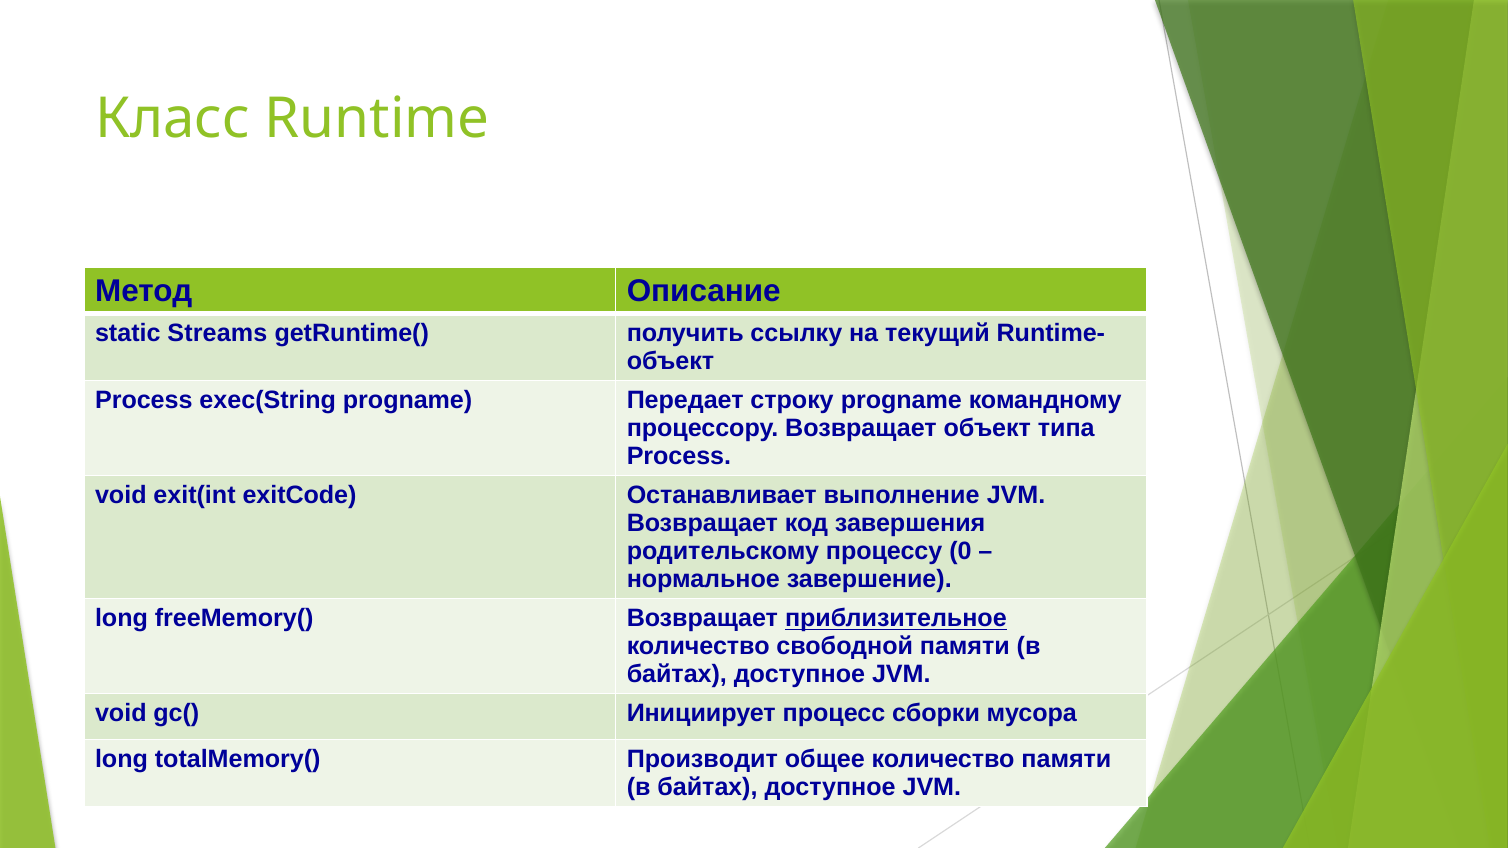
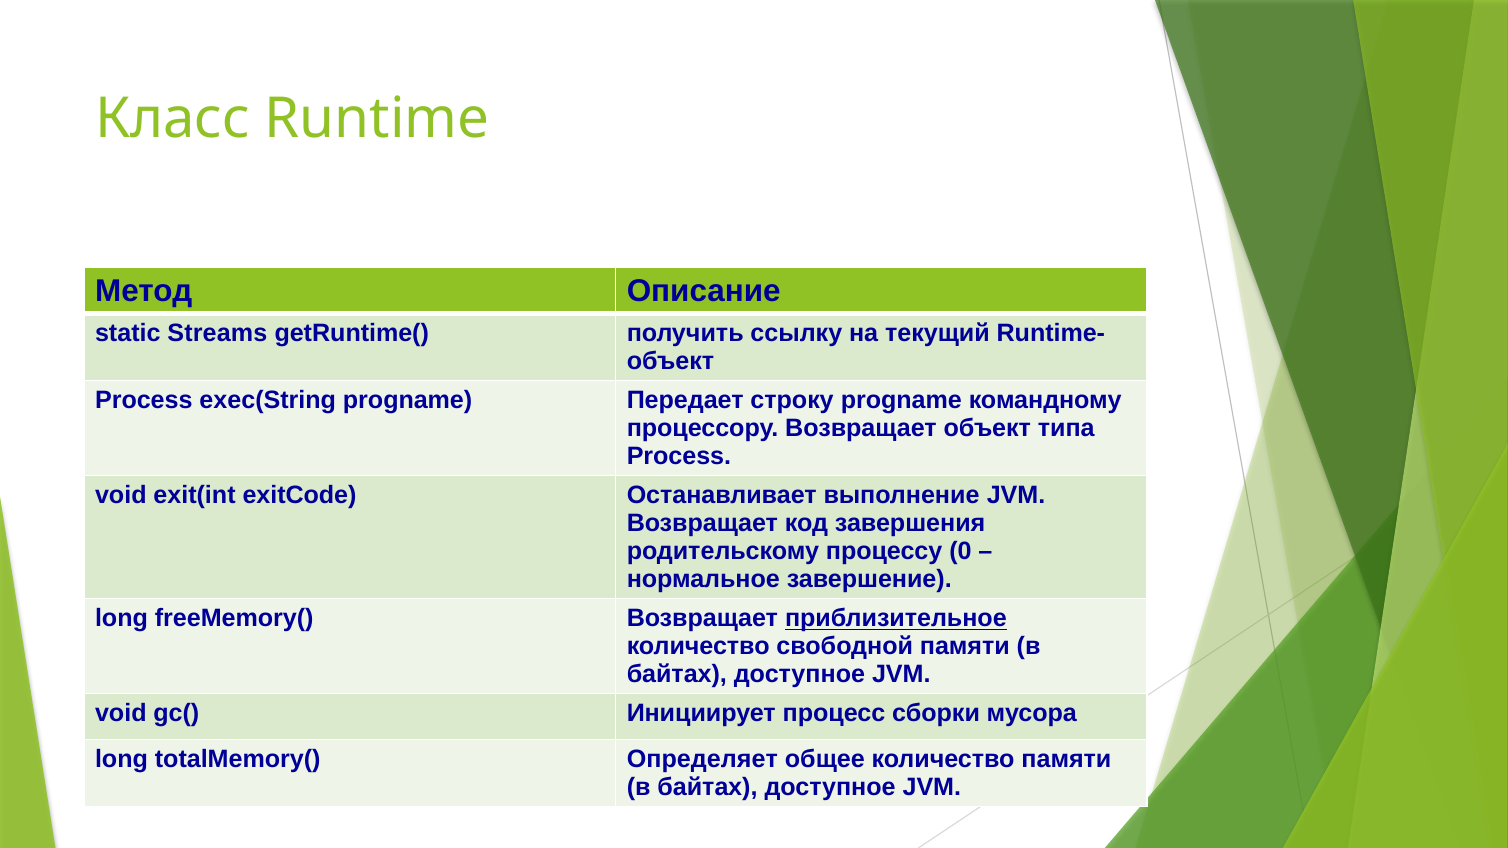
Производит: Производит -> Определяет
